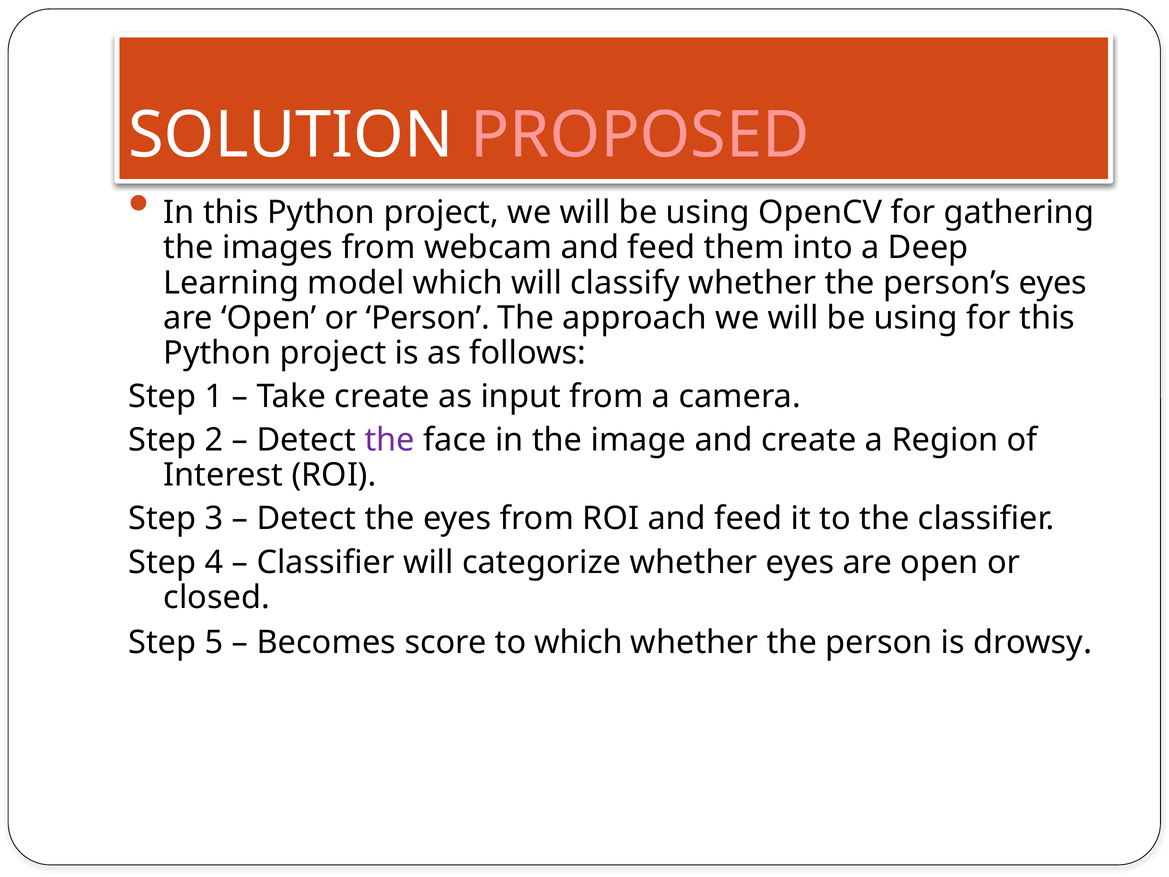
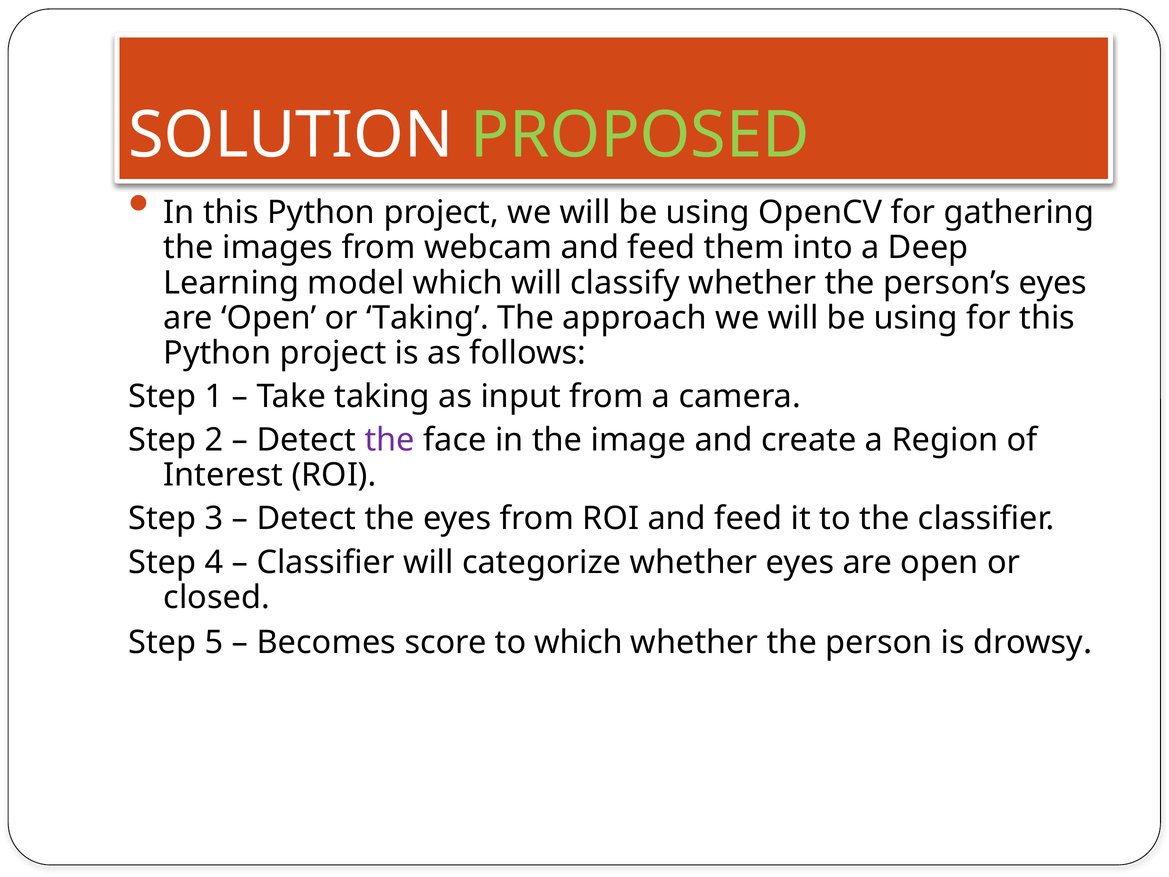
PROPOSED colour: pink -> light green
or Person: Person -> Taking
Take create: create -> taking
